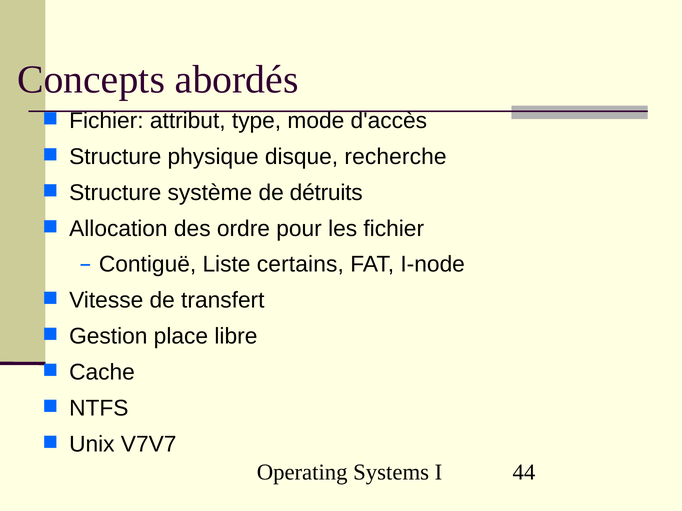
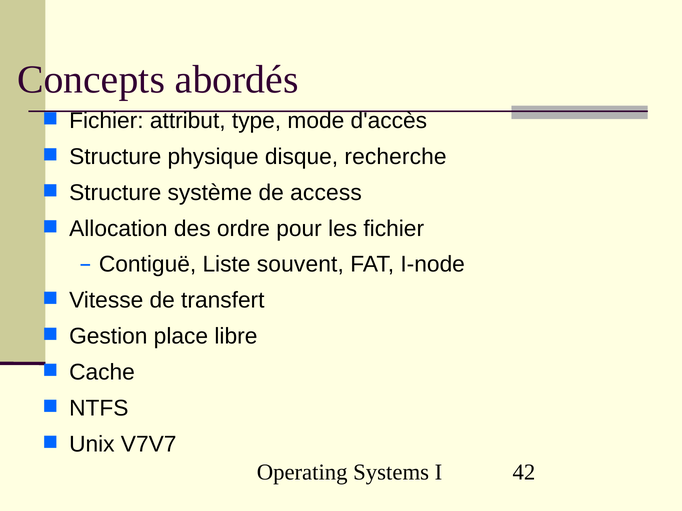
détruits: détruits -> access
certains: certains -> souvent
44: 44 -> 42
